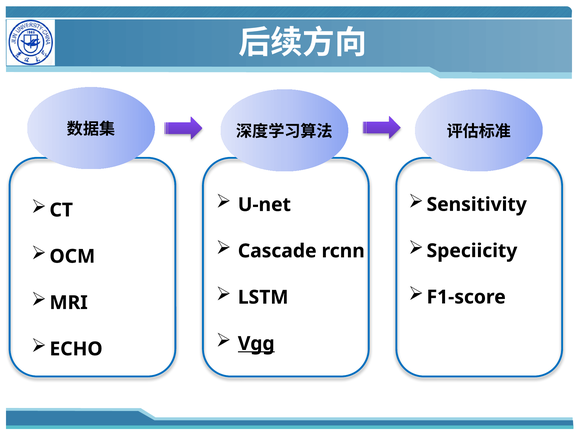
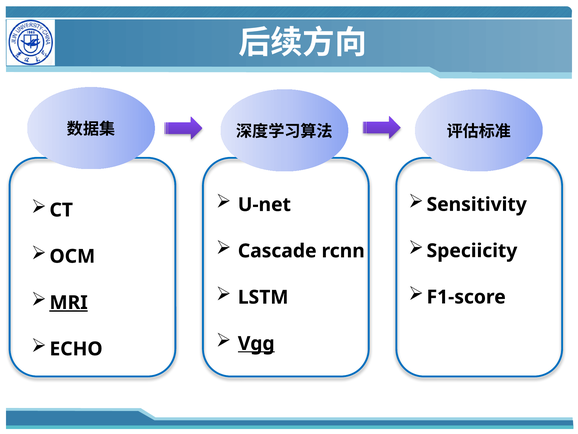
MRI underline: none -> present
